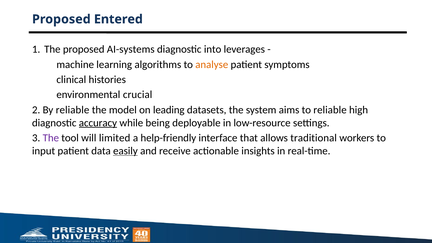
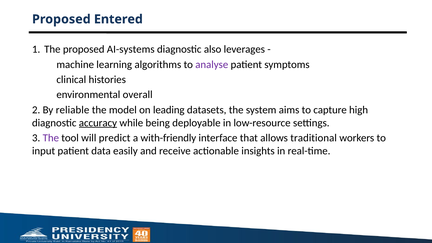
into: into -> also
analyse colour: orange -> purple
crucial: crucial -> overall
to reliable: reliable -> capture
limited: limited -> predict
help-friendly: help-friendly -> with-friendly
easily underline: present -> none
